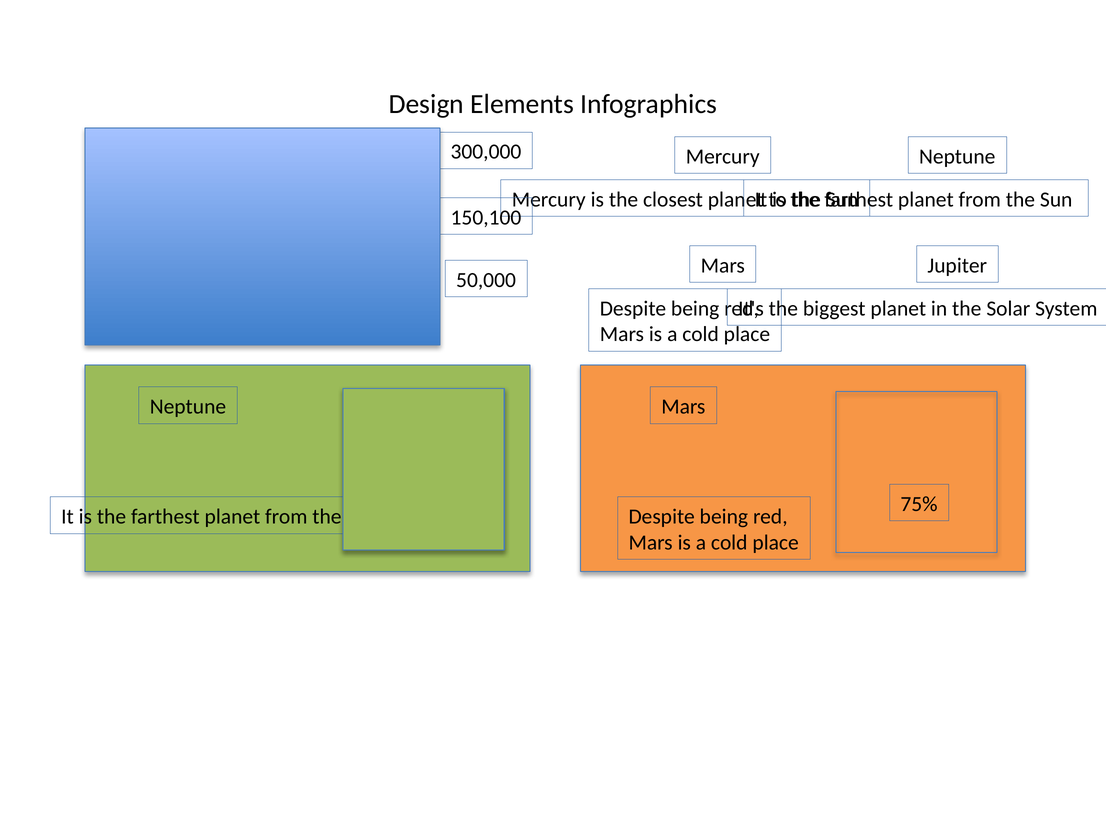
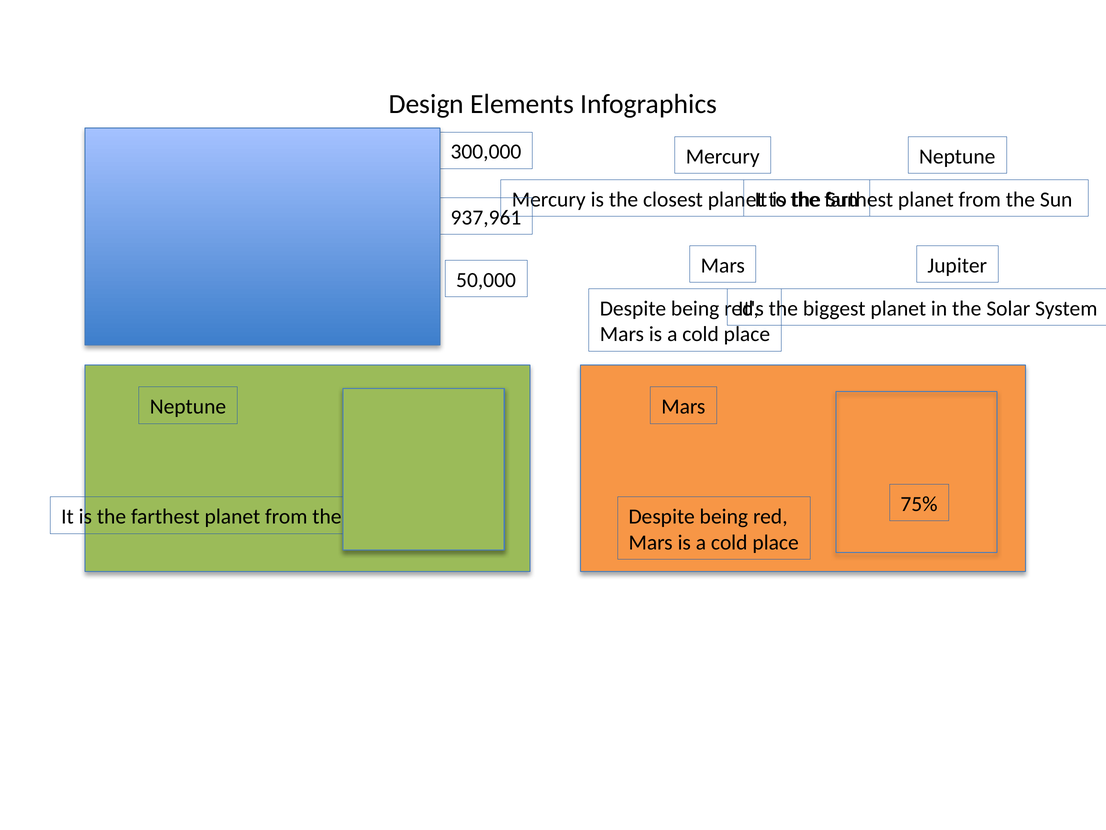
150,100: 150,100 -> 937,961
